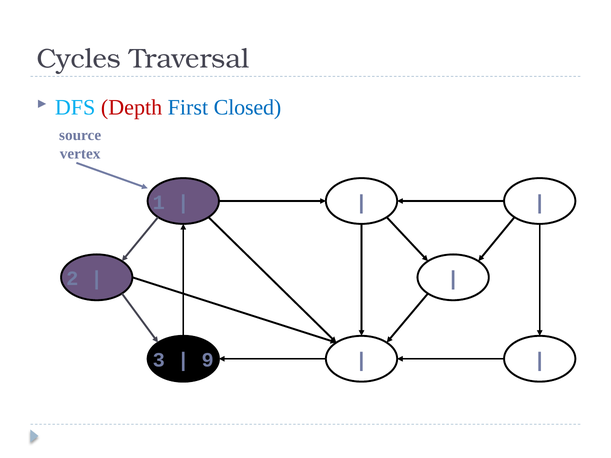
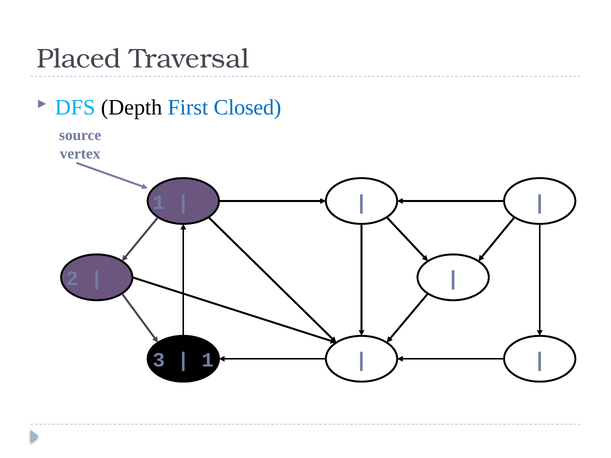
Cycles: Cycles -> Placed
Depth colour: red -> black
9 at (208, 360): 9 -> 1
